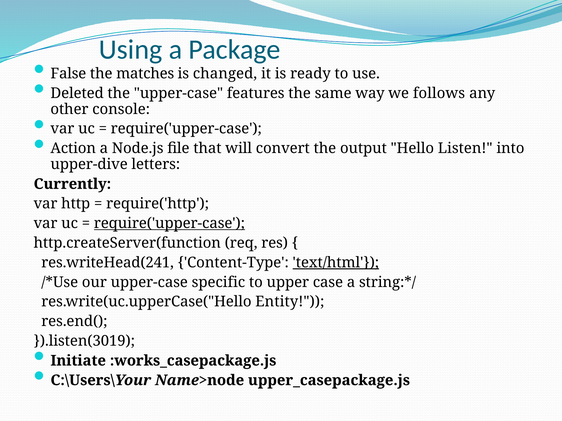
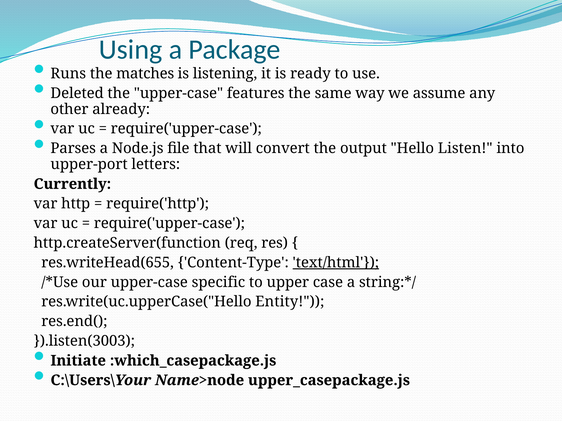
False: False -> Runs
changed: changed -> listening
follows: follows -> assume
console: console -> already
Action: Action -> Parses
upper-dive: upper-dive -> upper-port
require('upper-case at (169, 224) underline: present -> none
res.writeHead(241: res.writeHead(241 -> res.writeHead(655
}).listen(3019: }).listen(3019 -> }).listen(3003
:works_casepackage.js: :works_casepackage.js -> :which_casepackage.js
